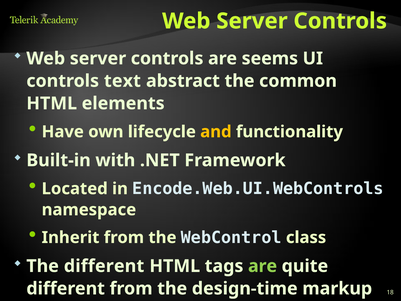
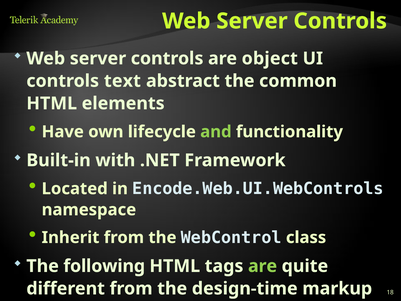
seems: seems -> object
and colour: yellow -> light green
The different: different -> following
